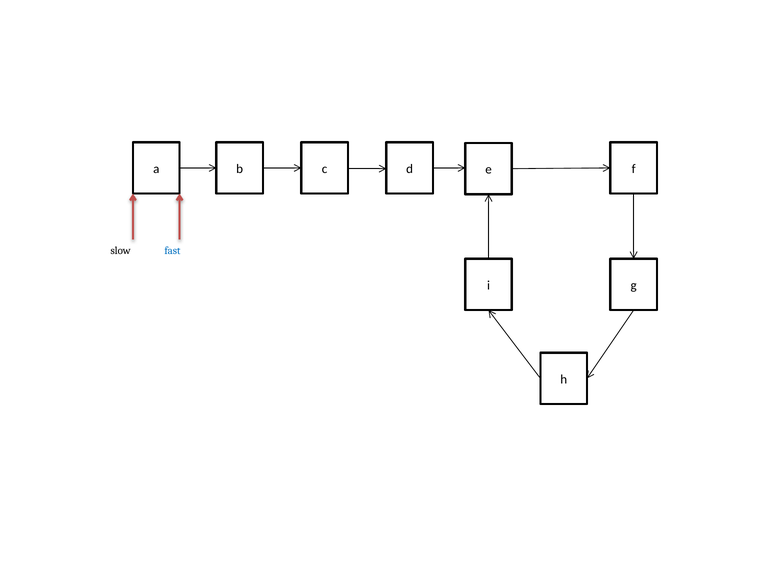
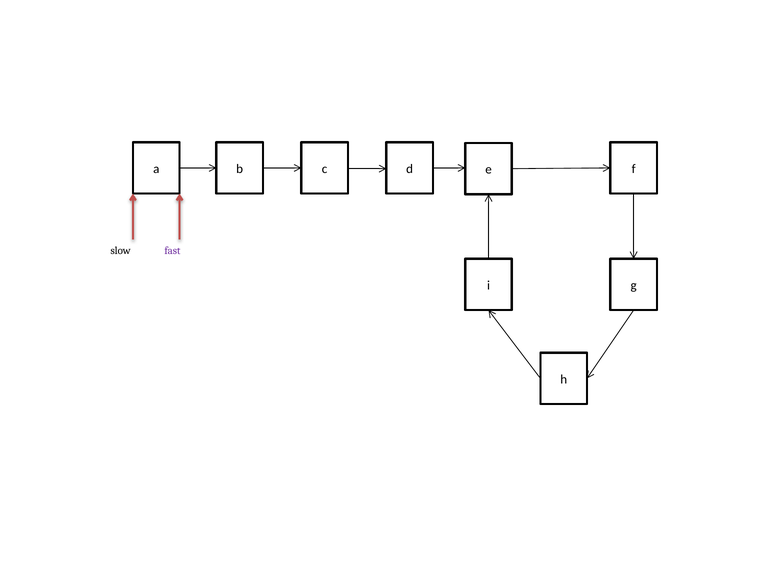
fast colour: blue -> purple
